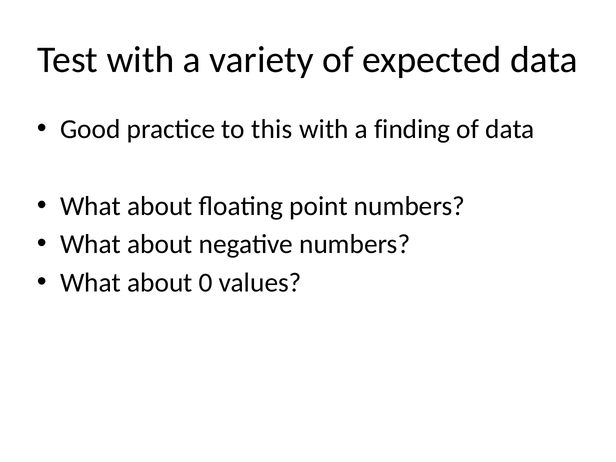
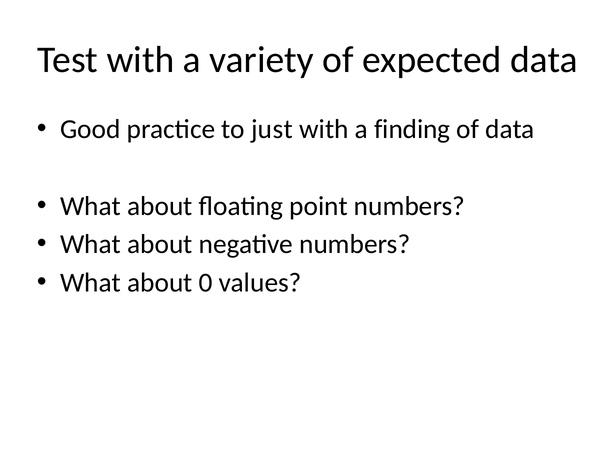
this: this -> just
